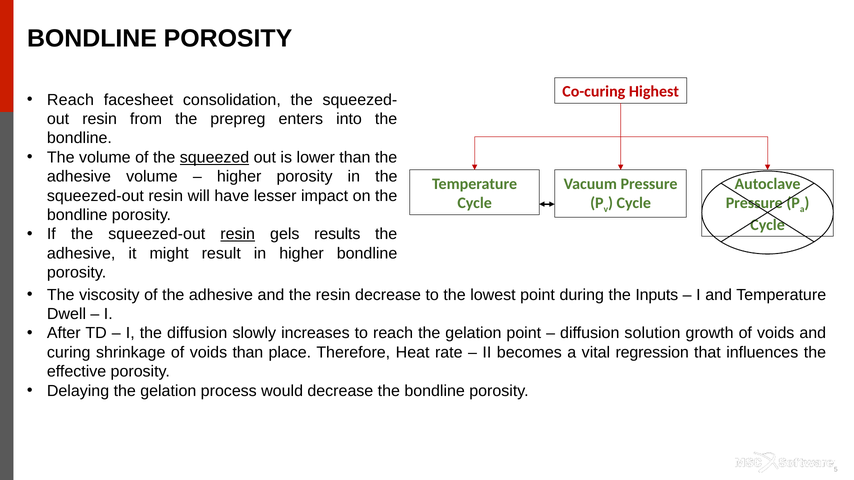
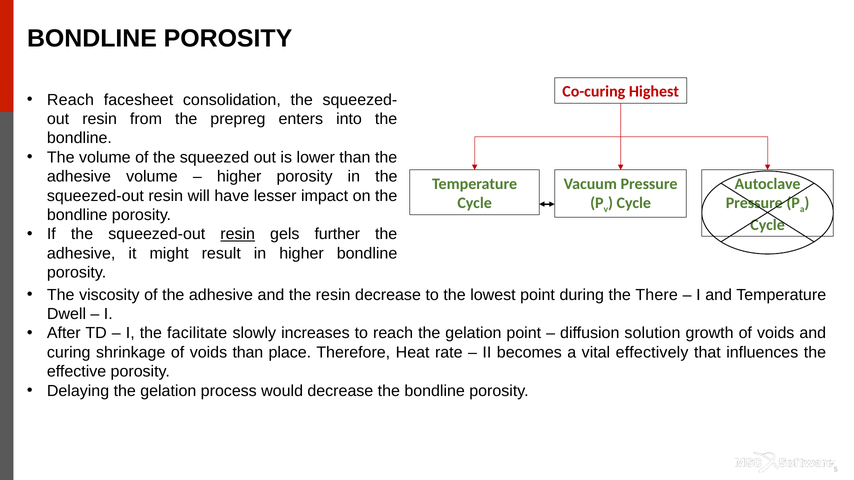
squeezed underline: present -> none
results: results -> further
Inputs: Inputs -> There
the diffusion: diffusion -> facilitate
regression: regression -> effectively
